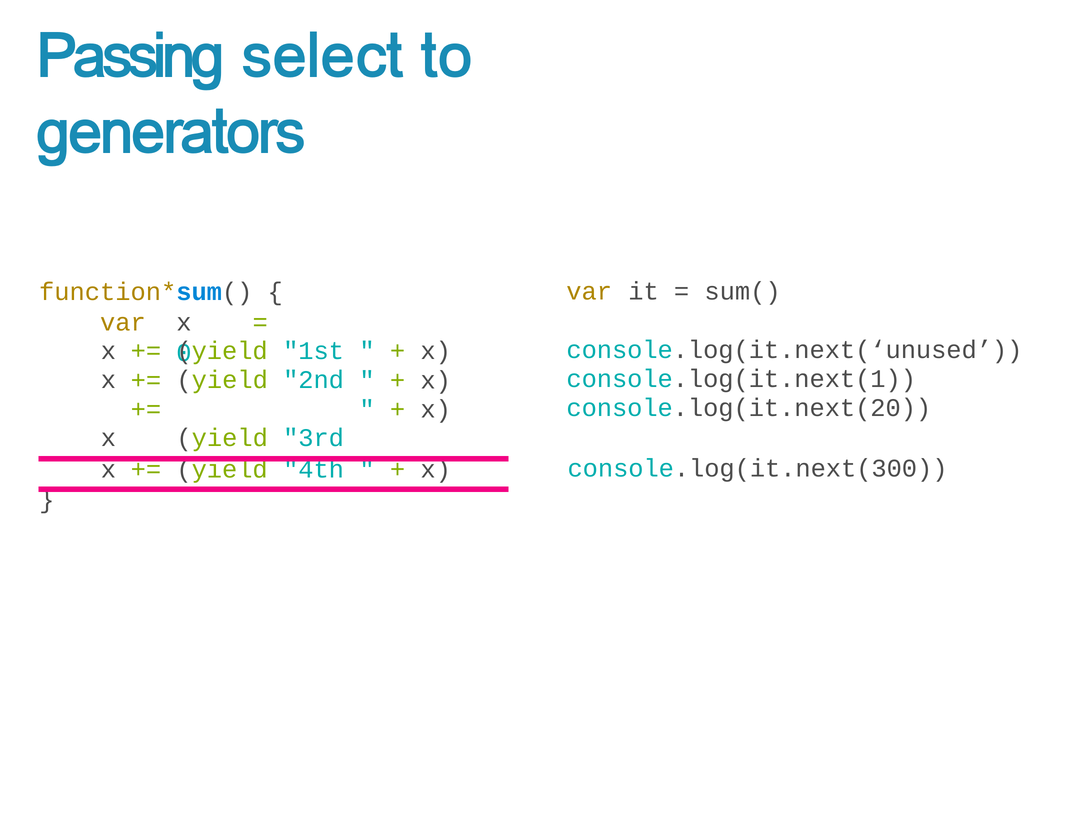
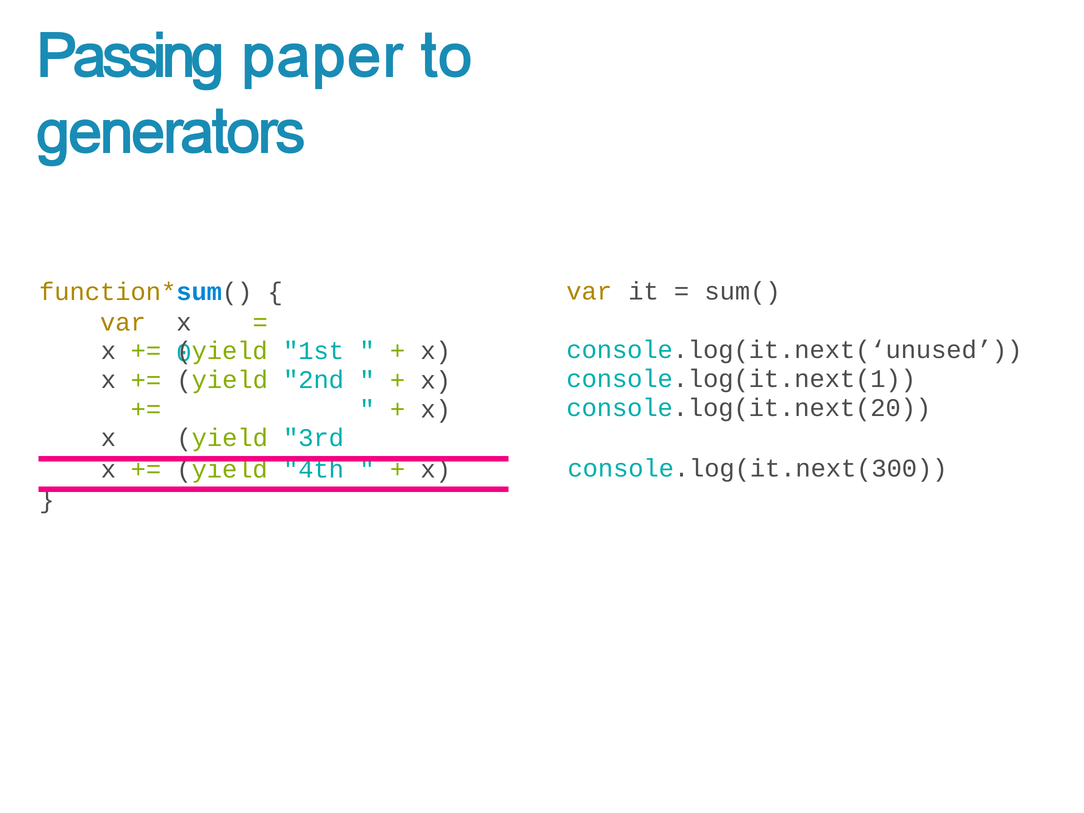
select: select -> paper
